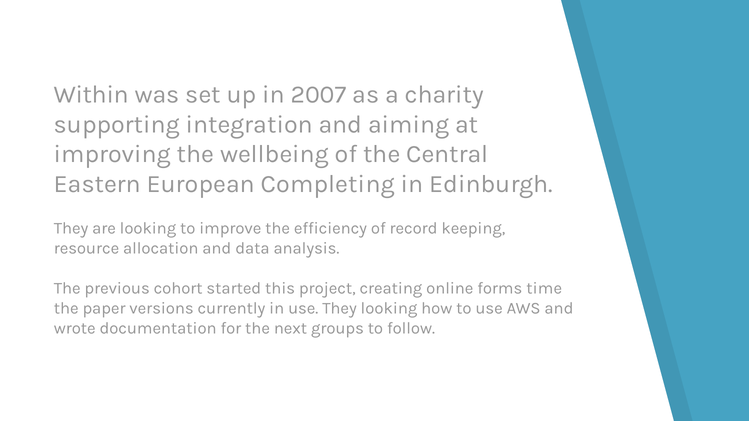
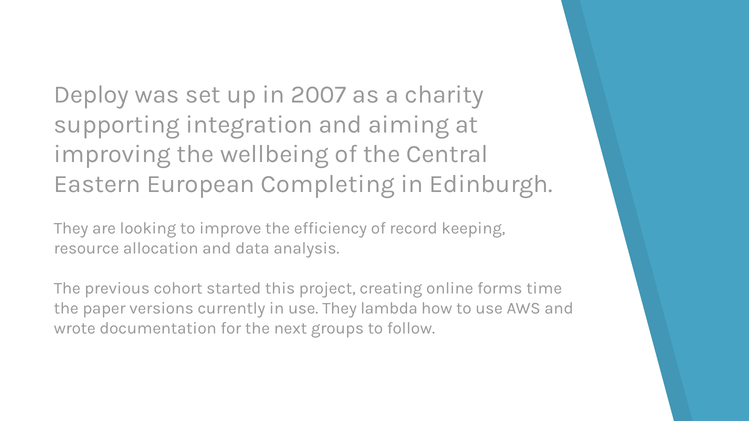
Within: Within -> Deploy
They looking: looking -> lambda
